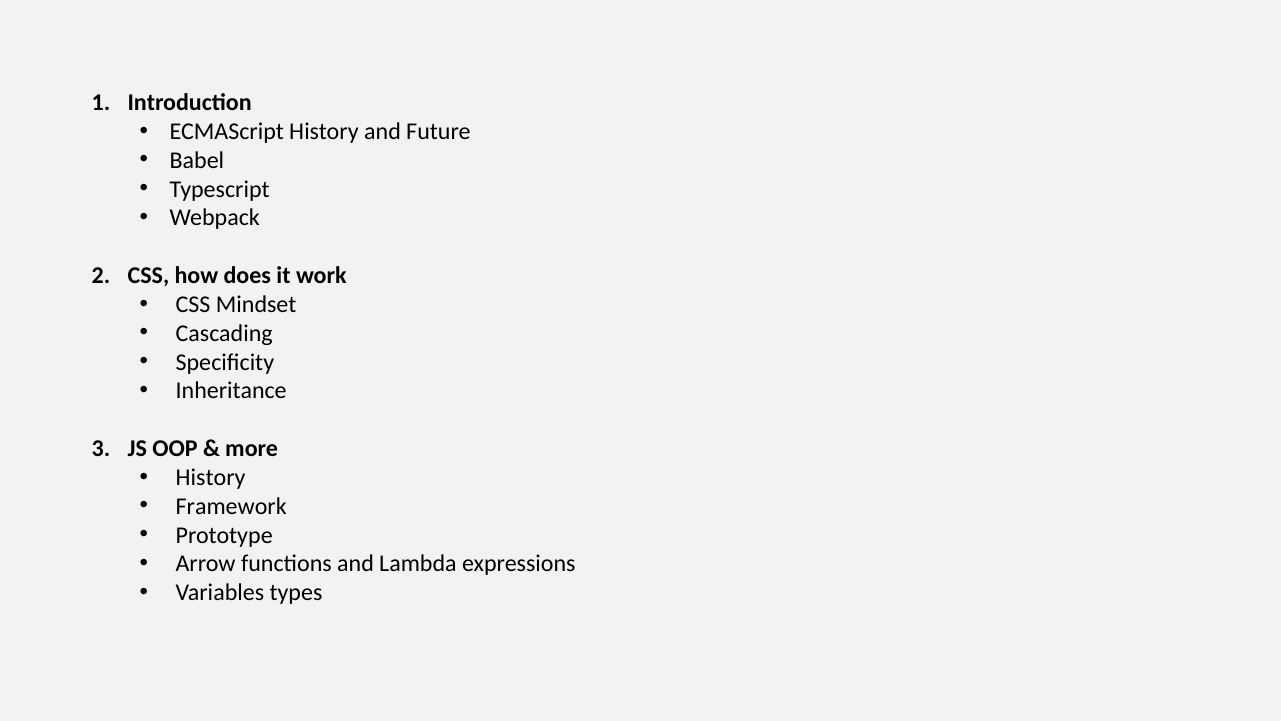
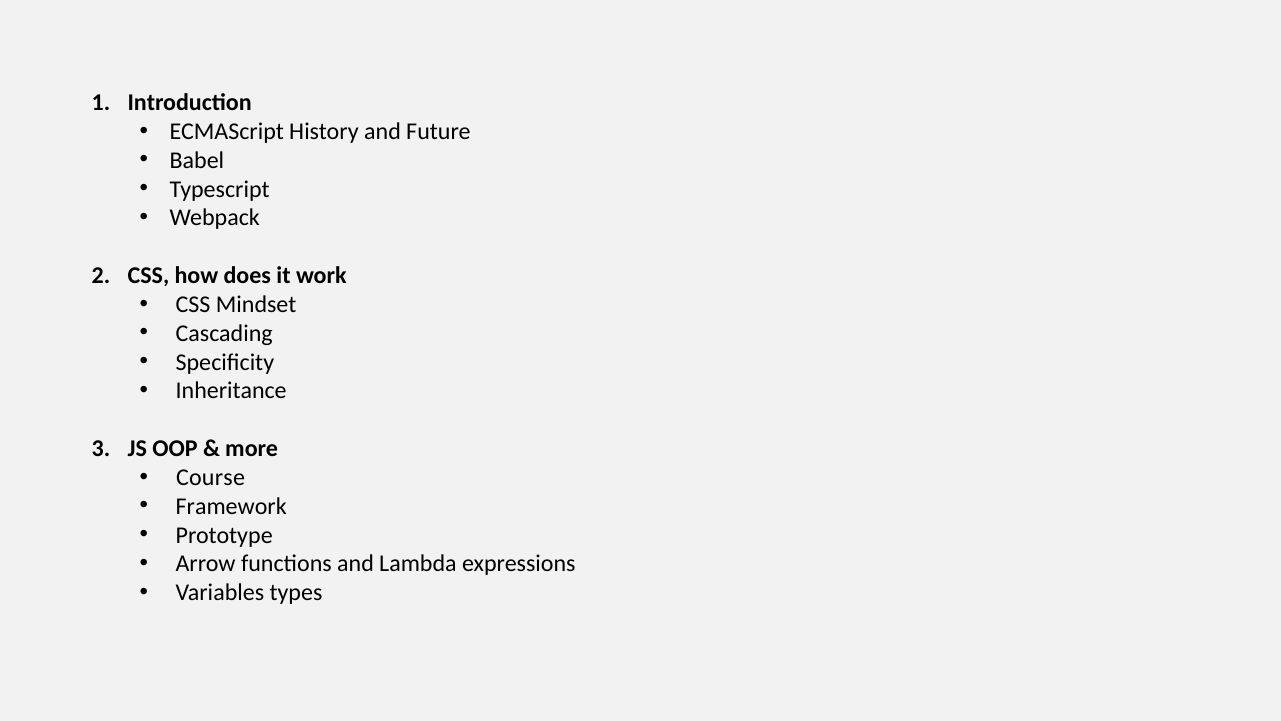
History at (211, 477): History -> Course
